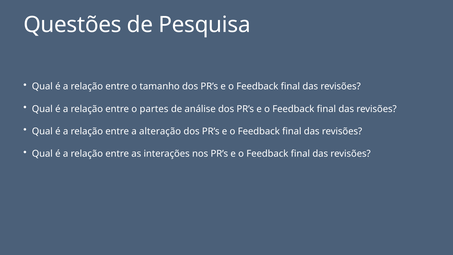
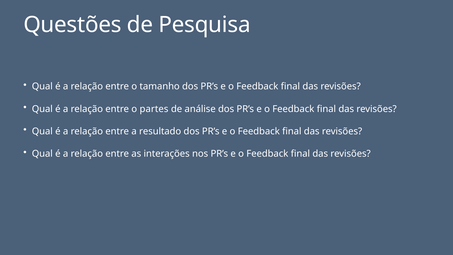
alteração: alteração -> resultado
